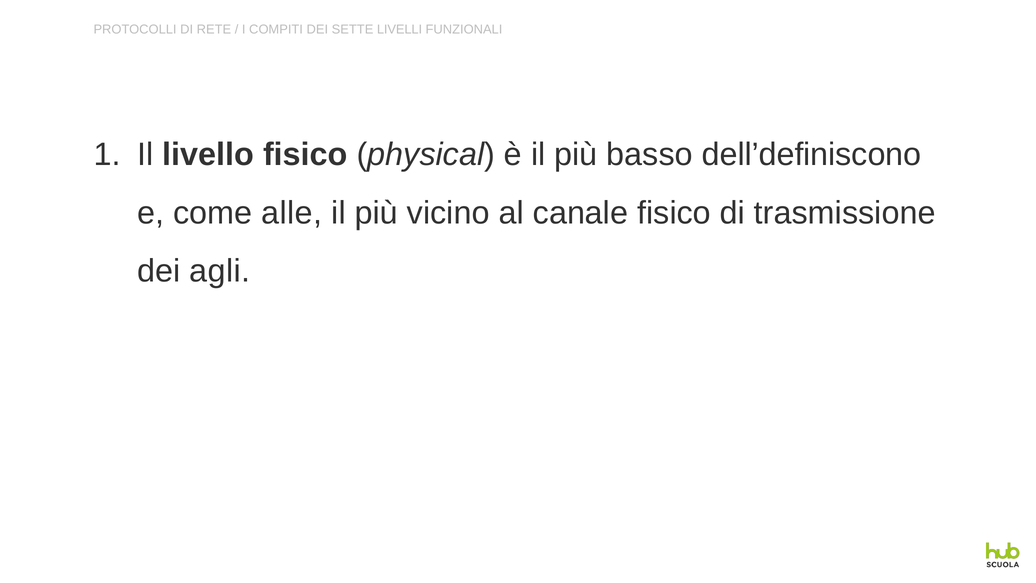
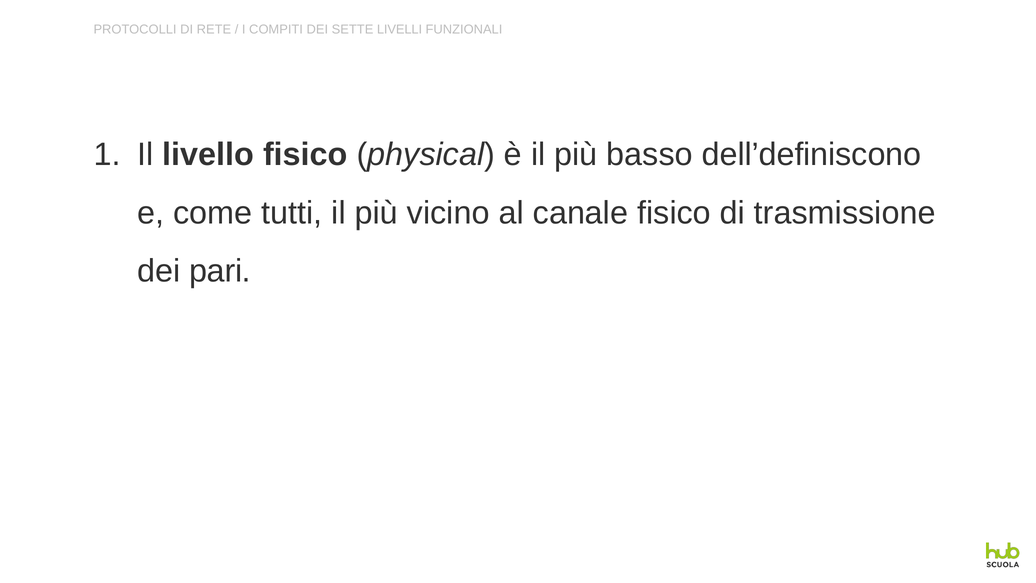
alle: alle -> tutti
agli: agli -> pari
